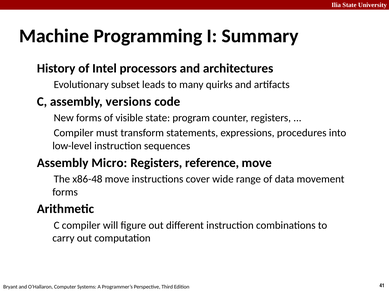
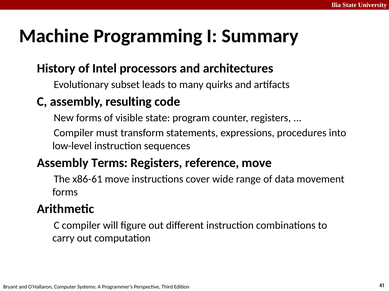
versions: versions -> resulting
Micro: Micro -> Terms
x86-48: x86-48 -> x86-61
